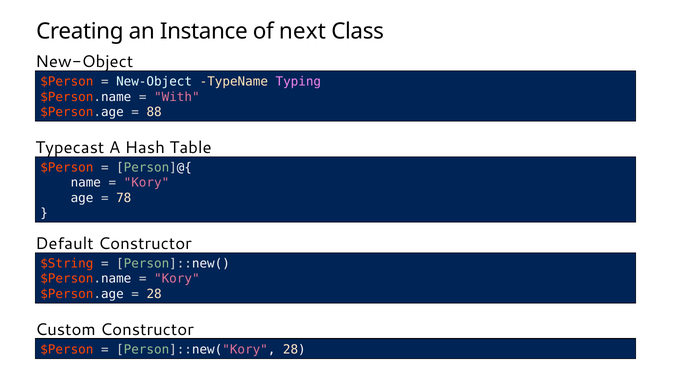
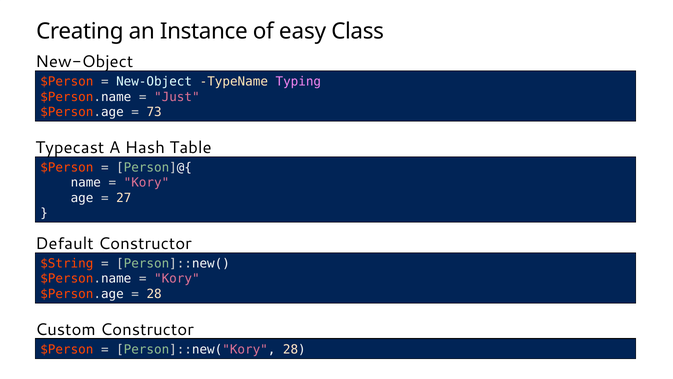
next: next -> easy
With: With -> Just
88: 88 -> 73
78: 78 -> 27
